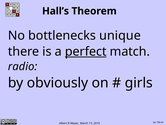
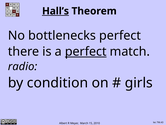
Hall’s underline: none -> present
bottlenecks unique: unique -> perfect
obviously: obviously -> condition
